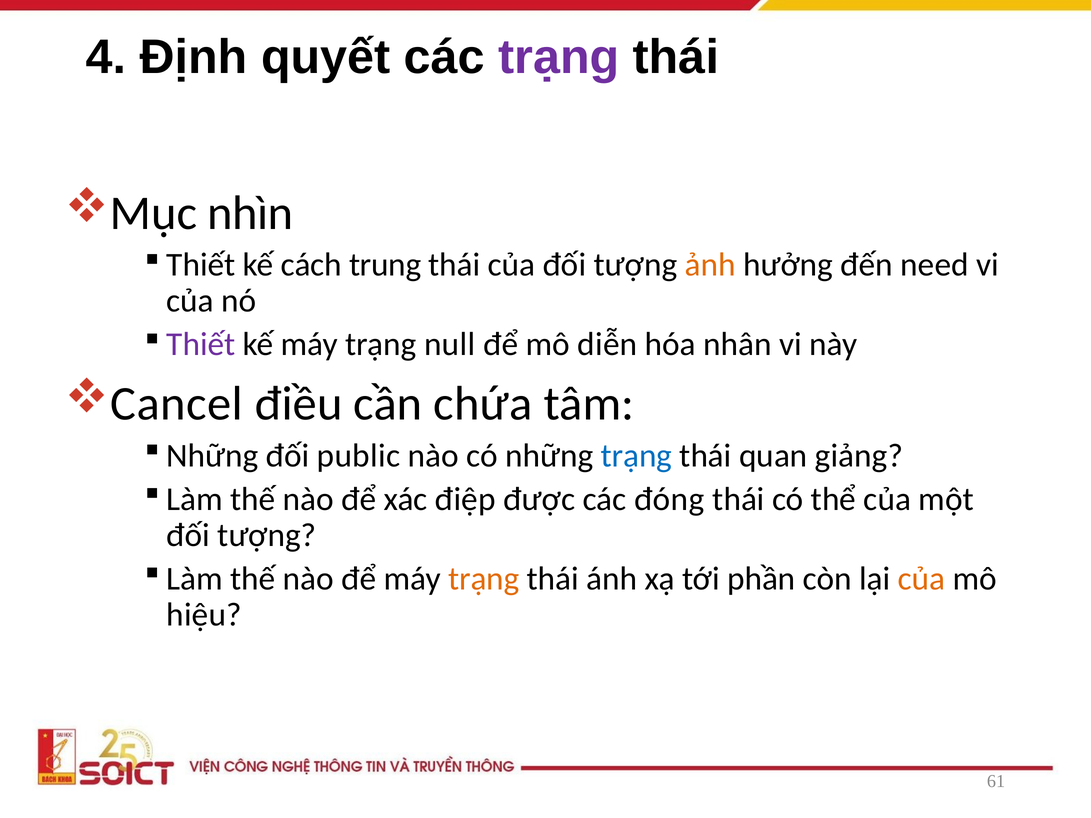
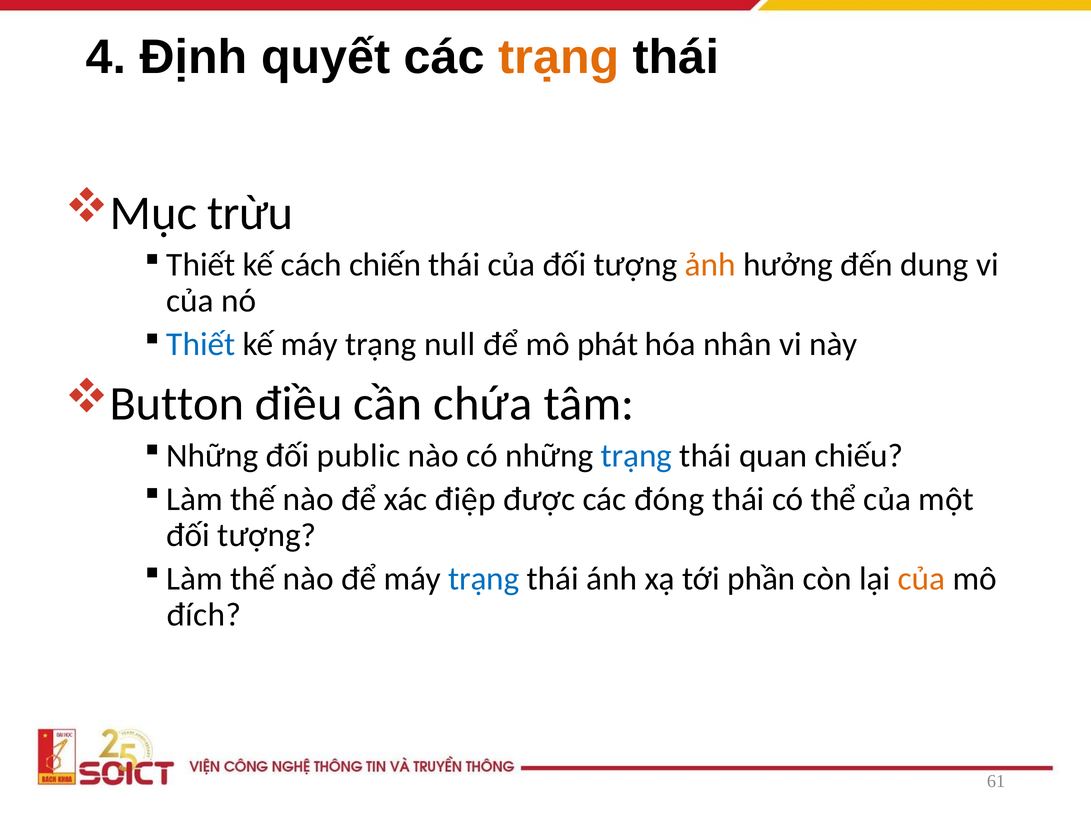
trạng at (559, 57) colour: purple -> orange
nhìn: nhìn -> trừu
trung: trung -> chiến
need: need -> dung
Thiết at (201, 345) colour: purple -> blue
diễn: diễn -> phát
Cancel: Cancel -> Button
giảng: giảng -> chiếu
trạng at (484, 579) colour: orange -> blue
hiệu: hiệu -> đích
